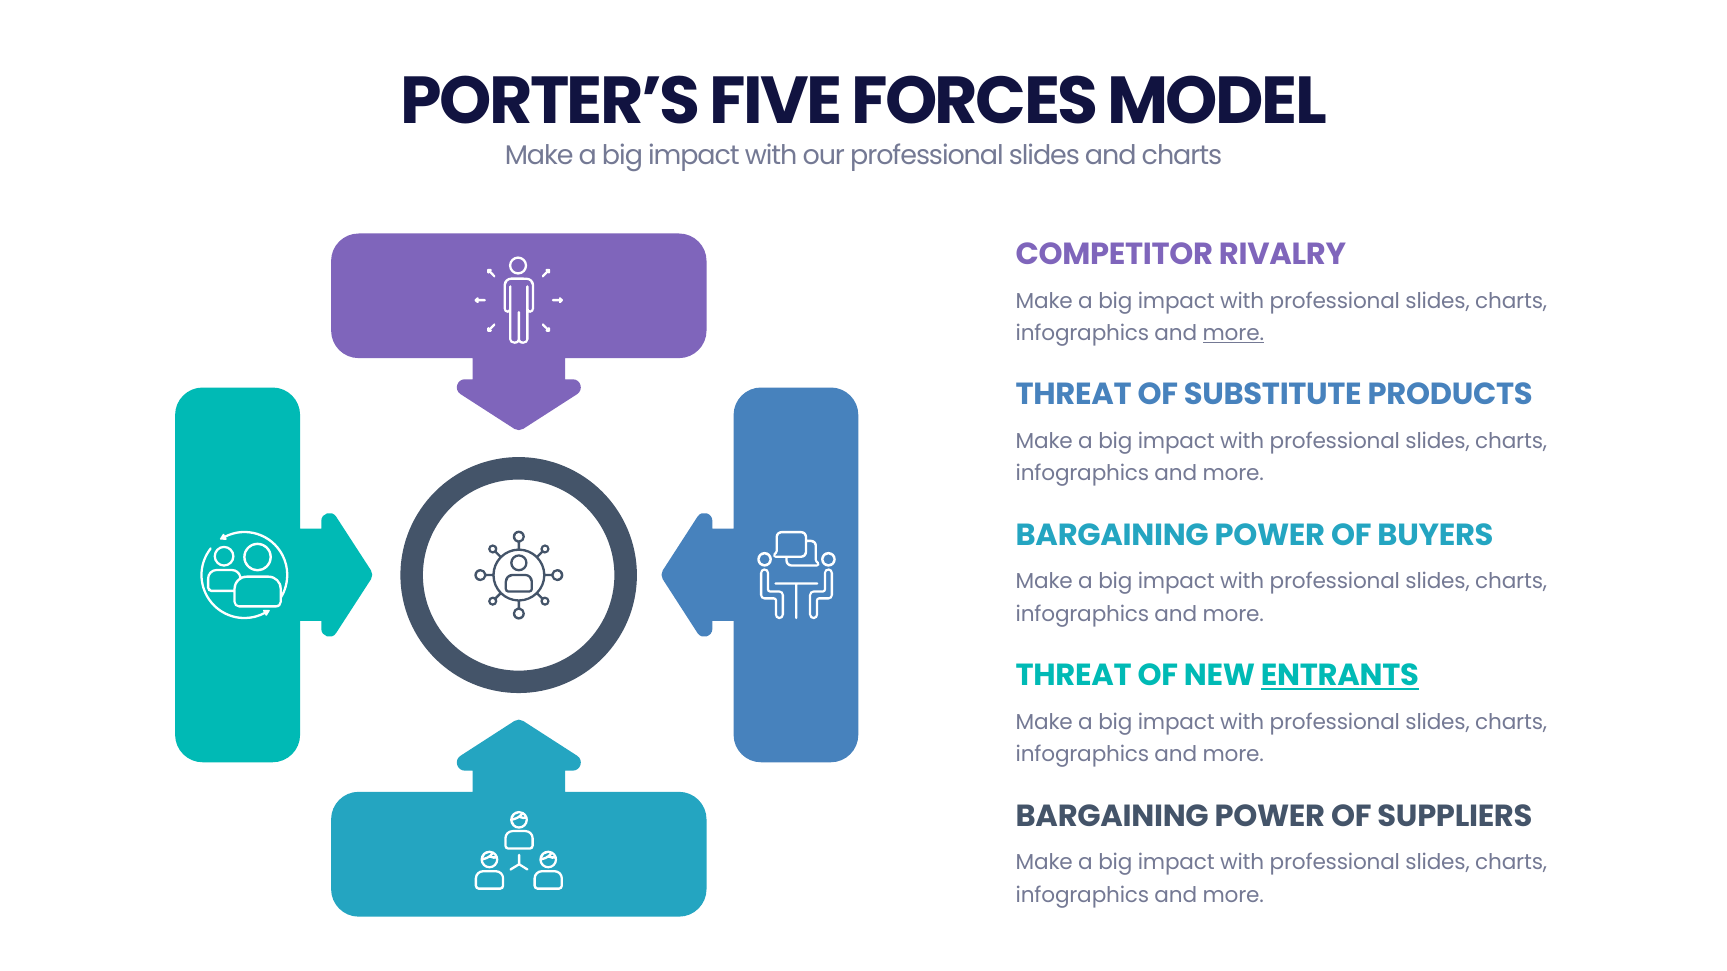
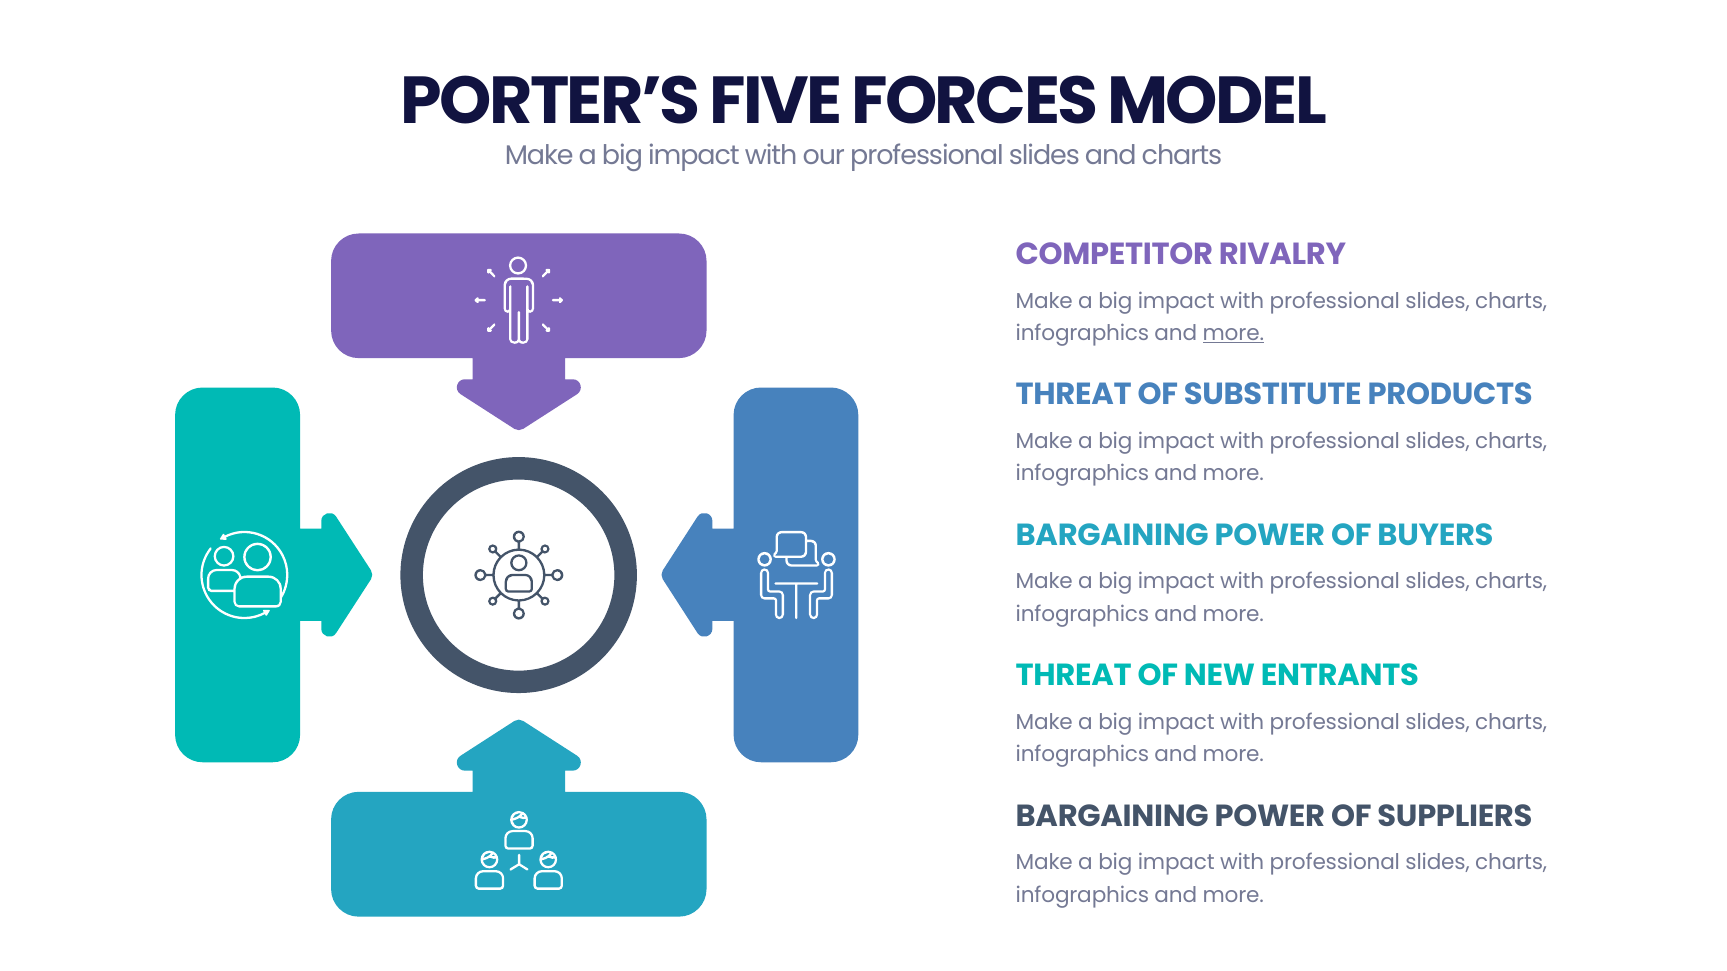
ENTRANTS underline: present -> none
